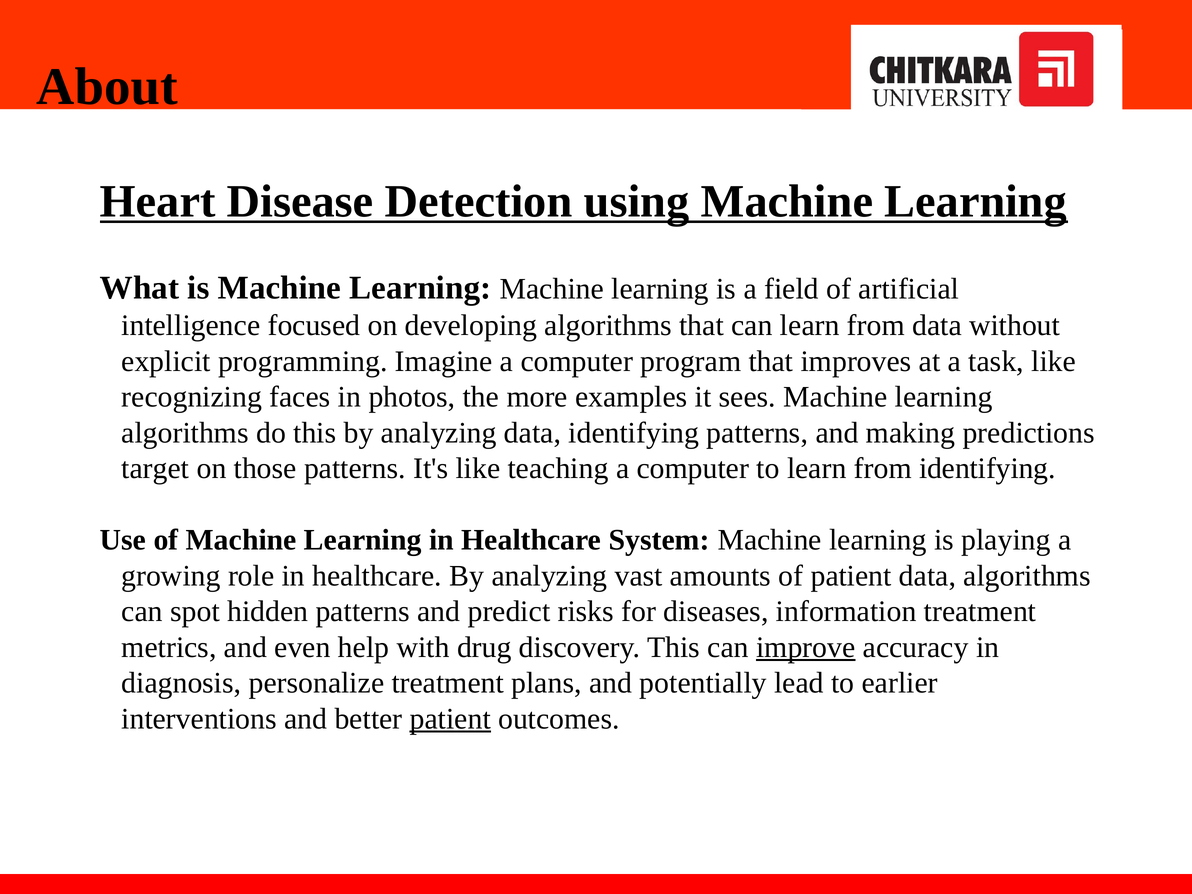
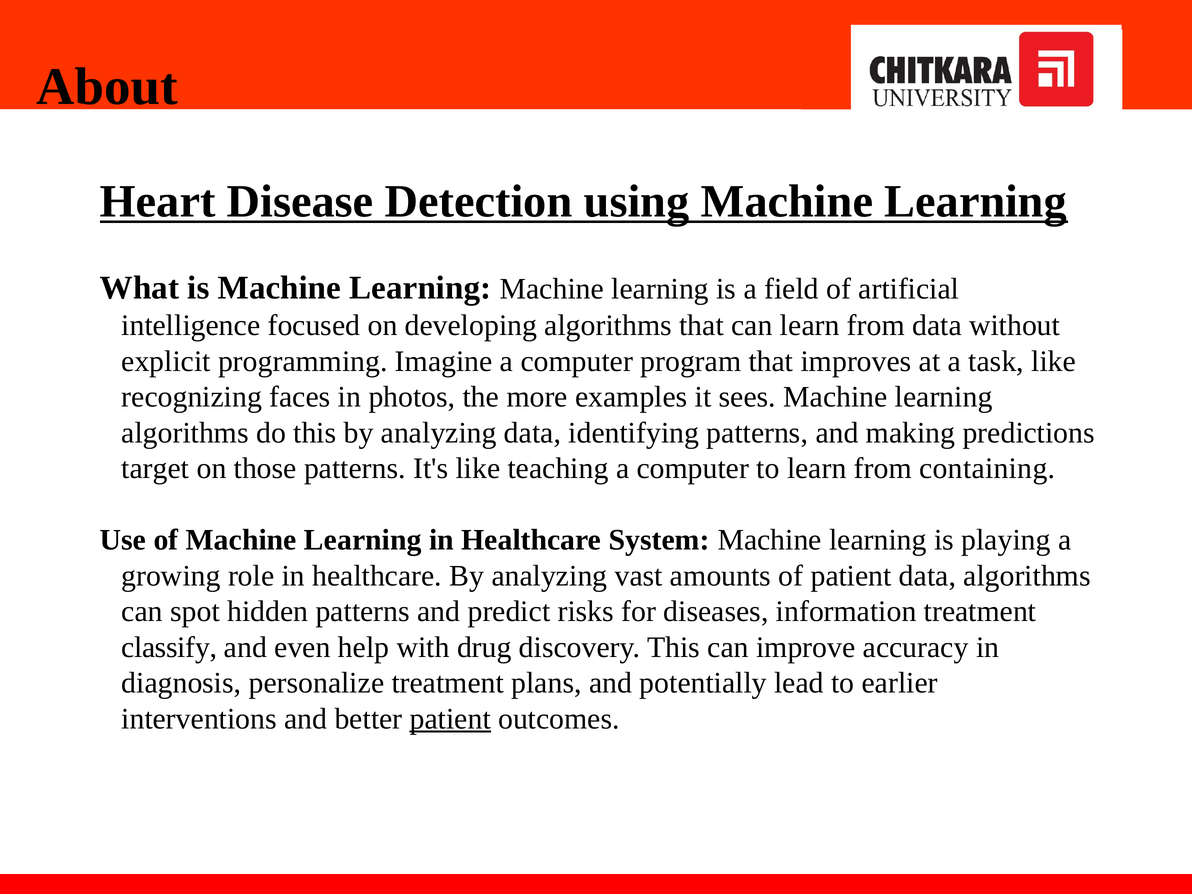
from identifying: identifying -> containing
metrics: metrics -> classify
improve underline: present -> none
